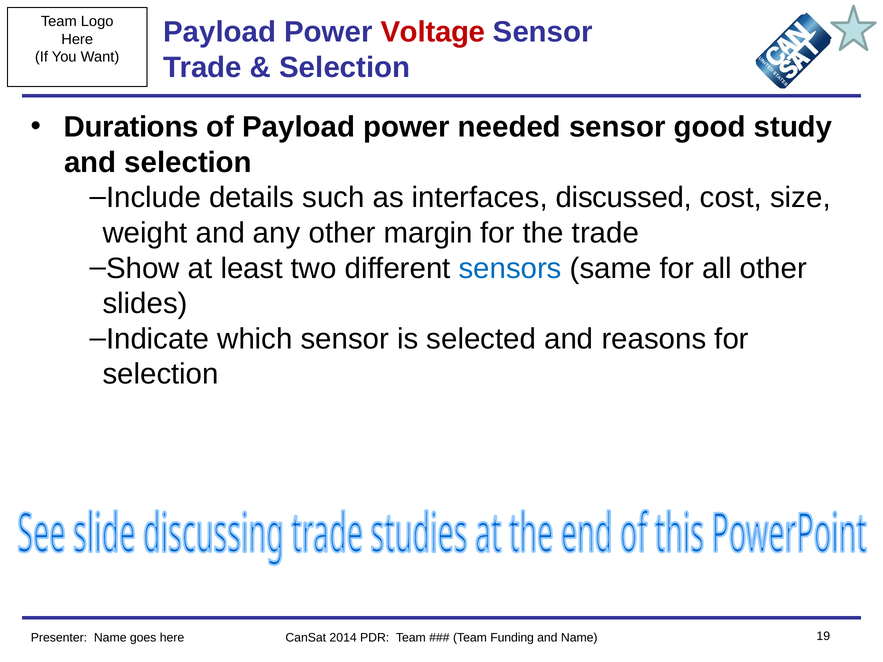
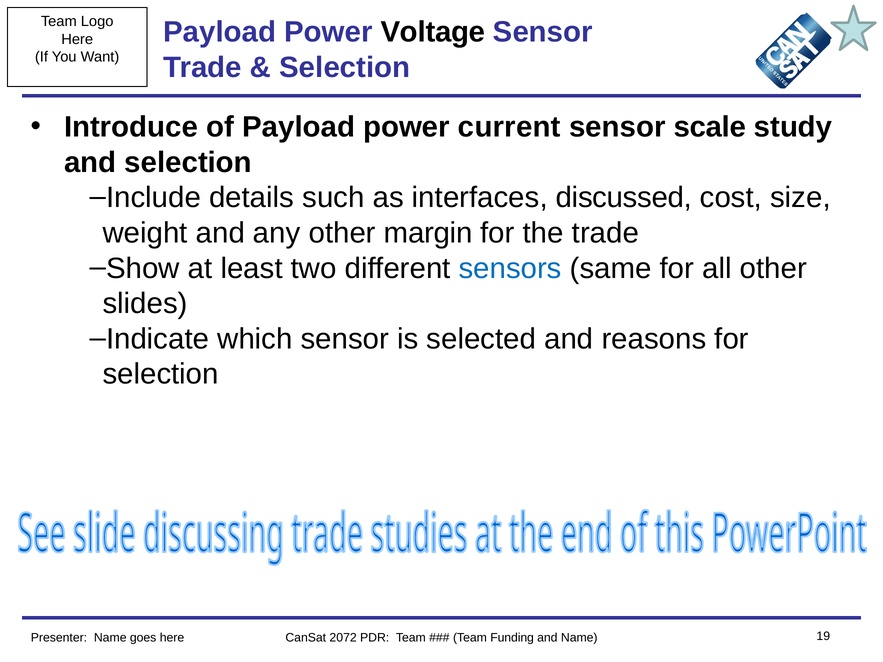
Voltage colour: red -> black
Durations: Durations -> Introduce
needed: needed -> current
good: good -> scale
2014: 2014 -> 2072
